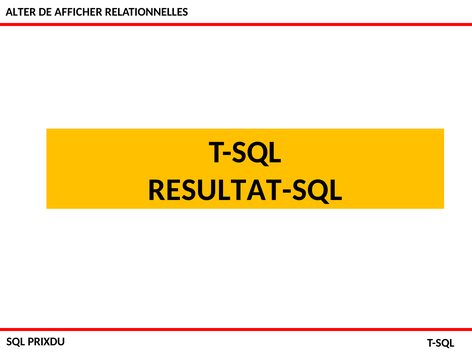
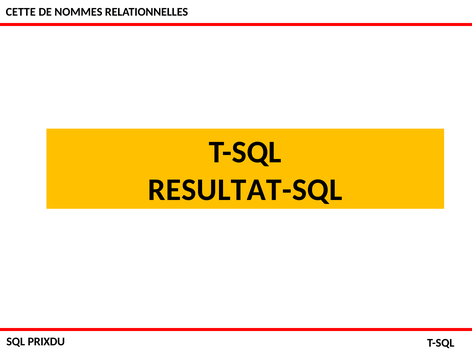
ALTER: ALTER -> CETTE
AFFICHER: AFFICHER -> NOMMES
